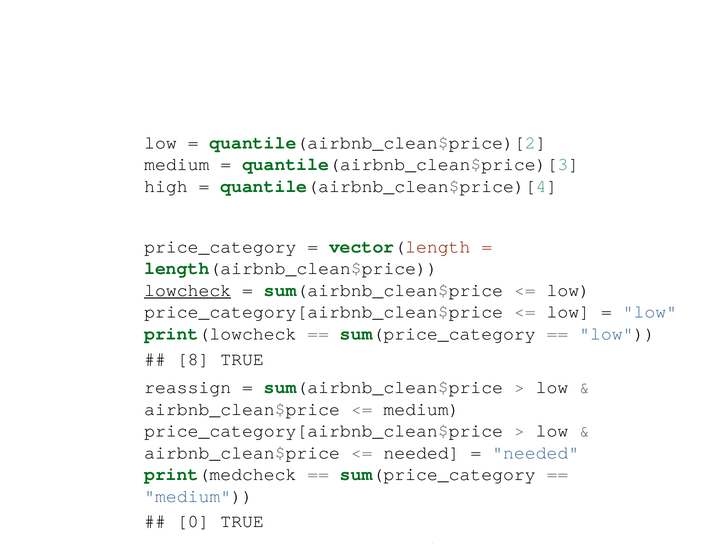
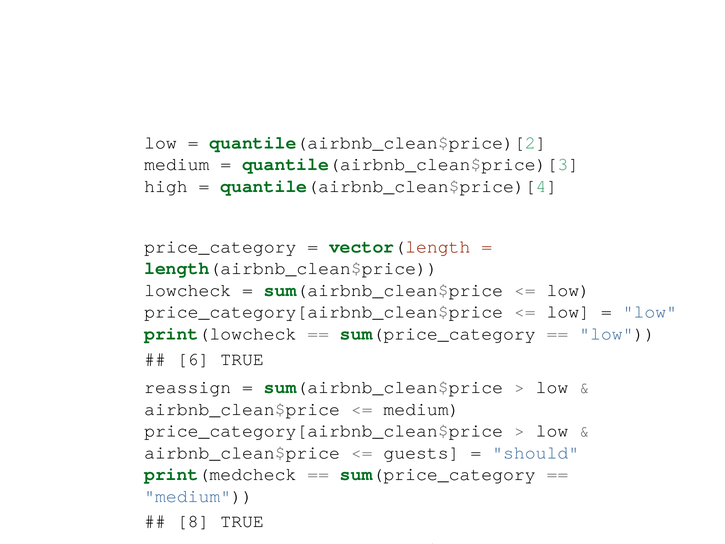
lowcheck underline: present -> none
8: 8 -> 6
needed at (422, 452): needed -> guests
needed at (536, 452): needed -> should
0: 0 -> 8
